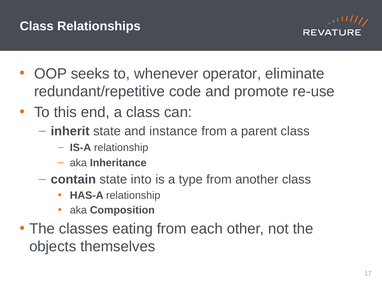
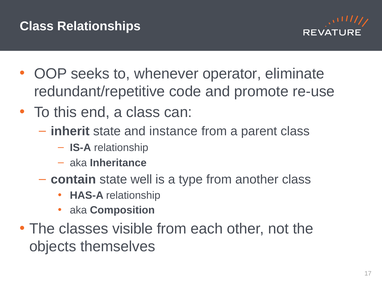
into: into -> well
eating: eating -> visible
